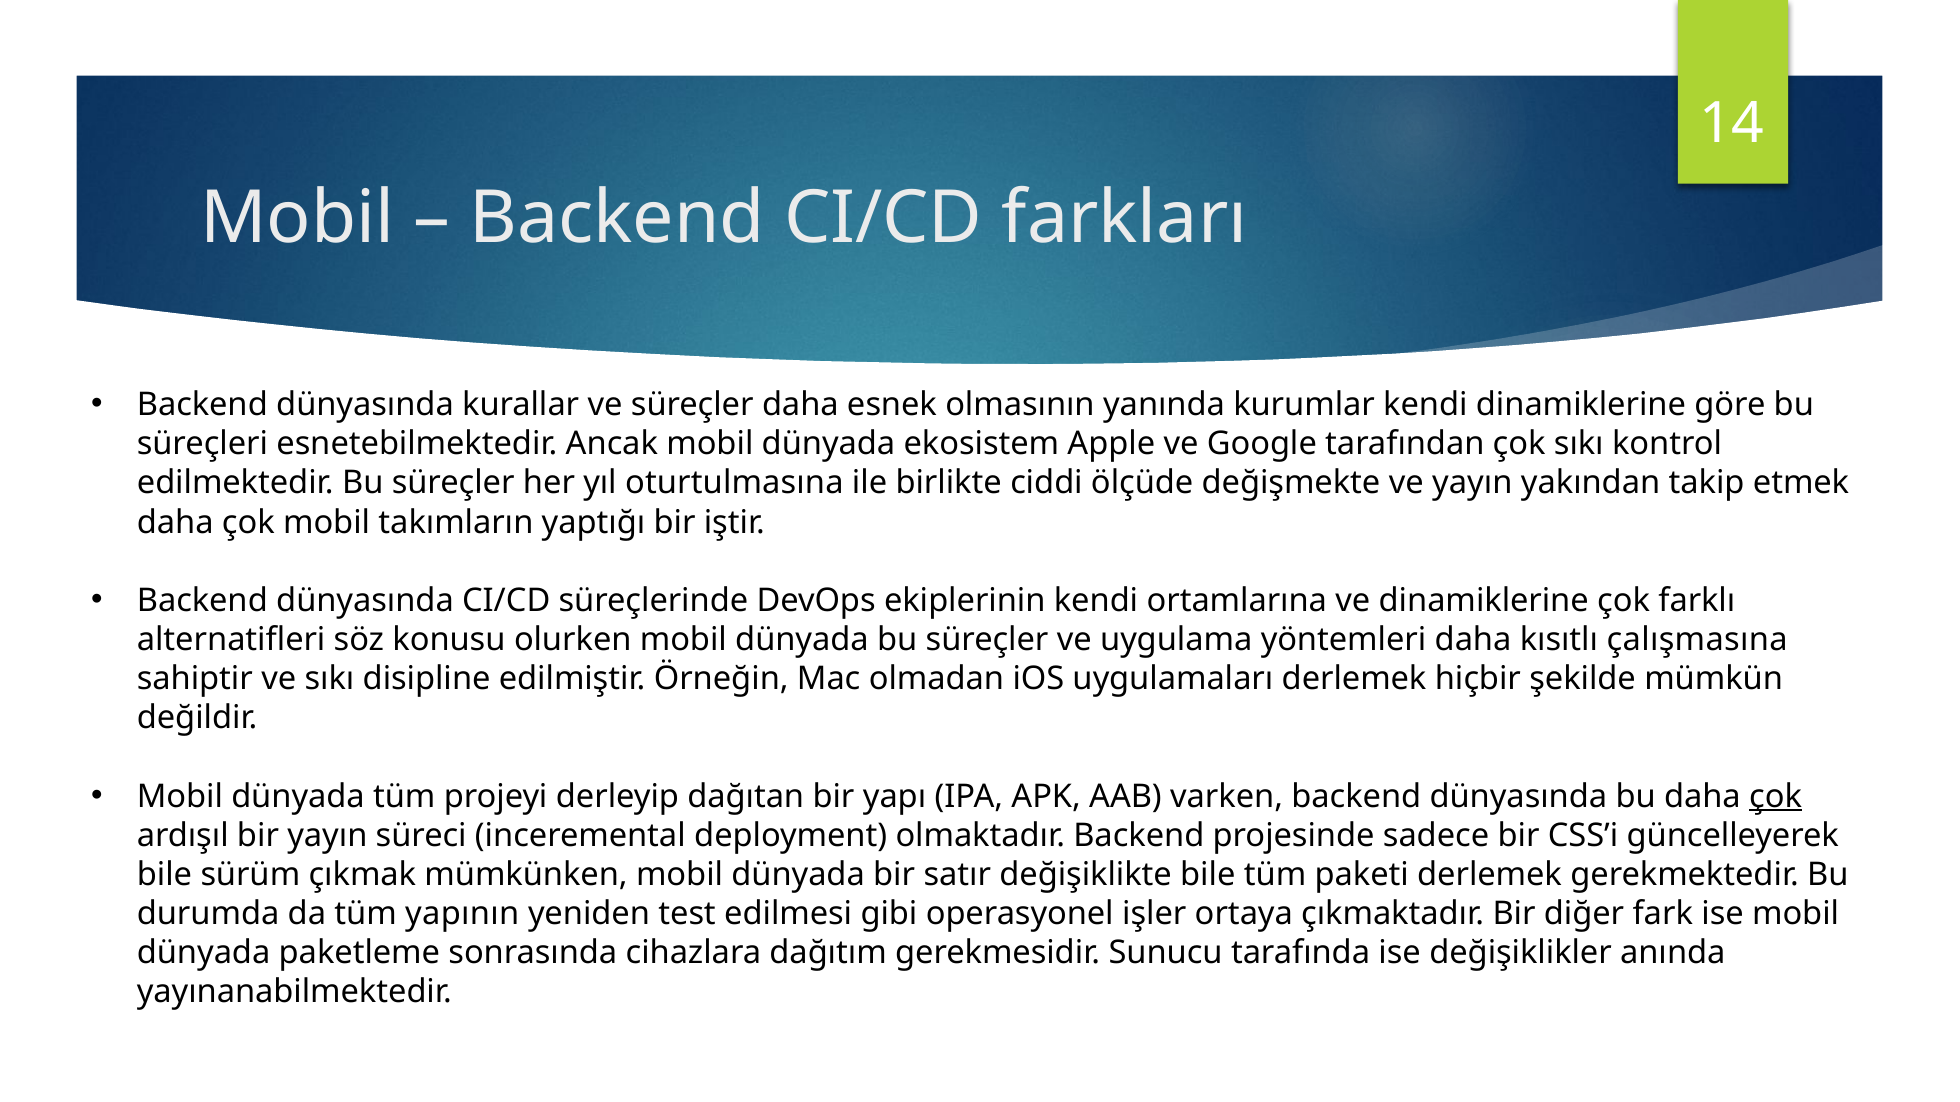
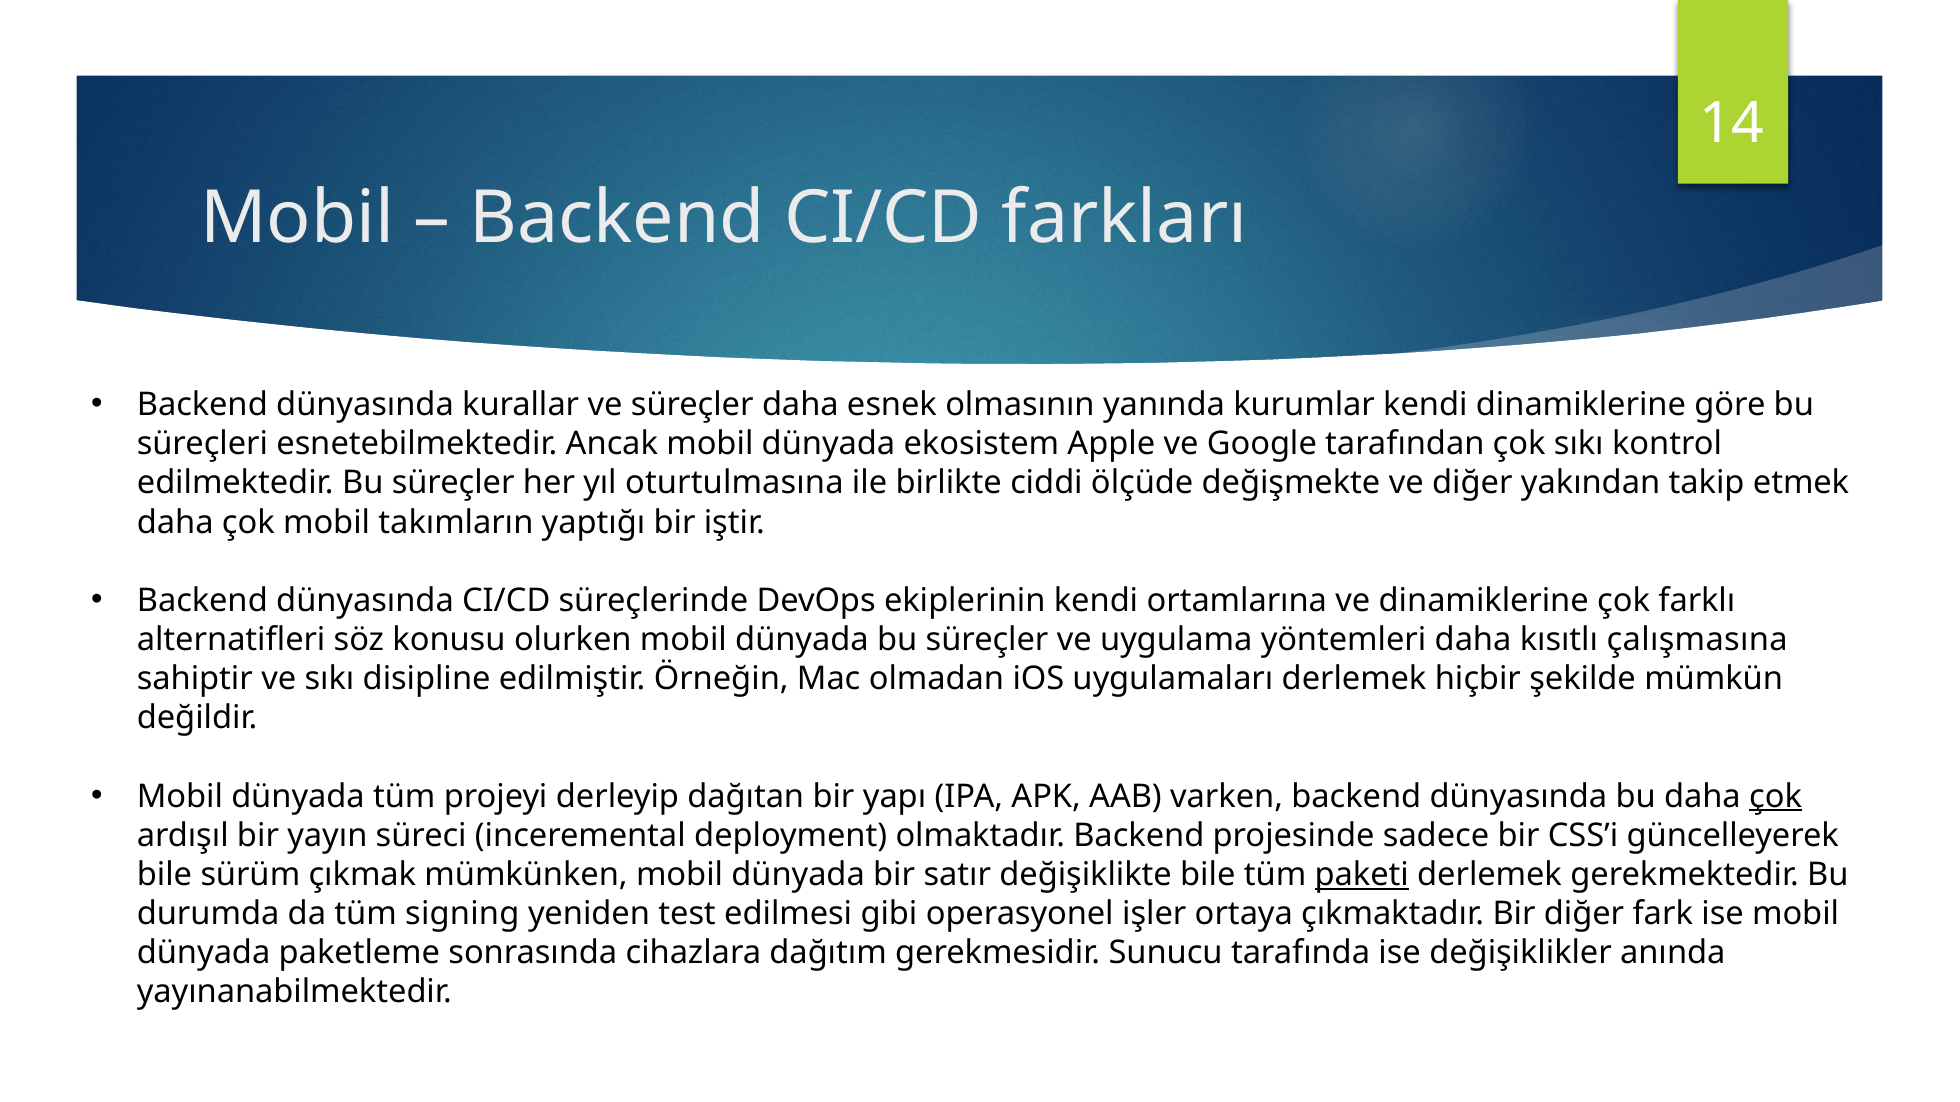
ve yayın: yayın -> diğer
paketi underline: none -> present
yapının: yapının -> signing
